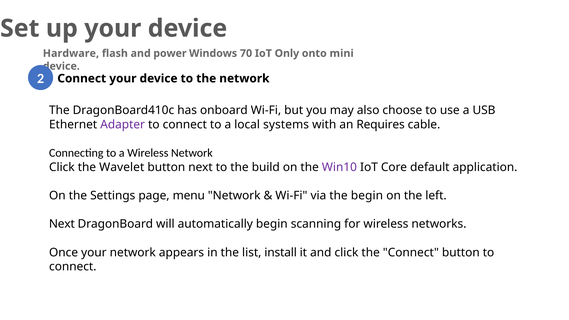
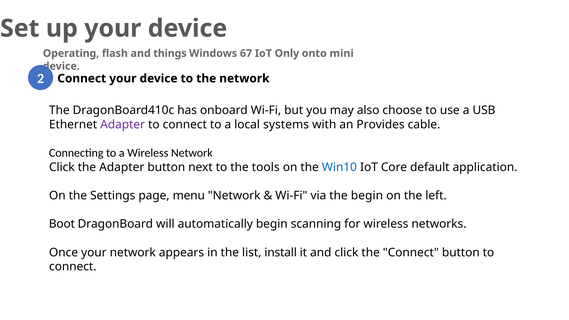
Hardware: Hardware -> Operating
power: power -> things
70: 70 -> 67
Requires: Requires -> Provides
the Wavelet: Wavelet -> Adapter
build: build -> tools
Win10 colour: purple -> blue
Next at (62, 224): Next -> Boot
